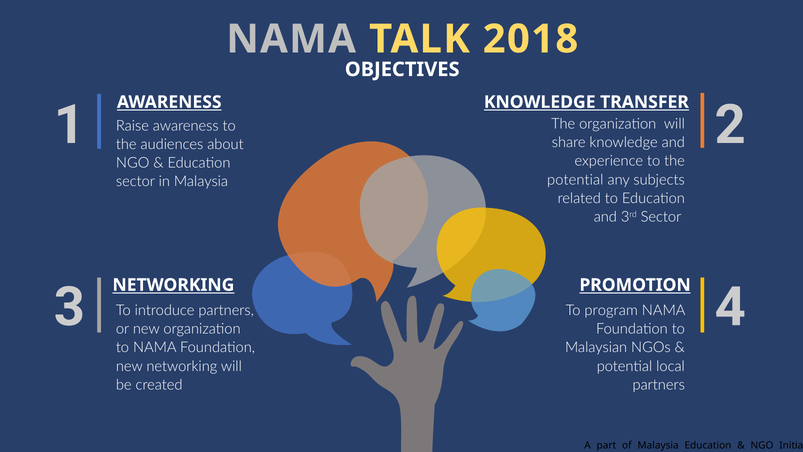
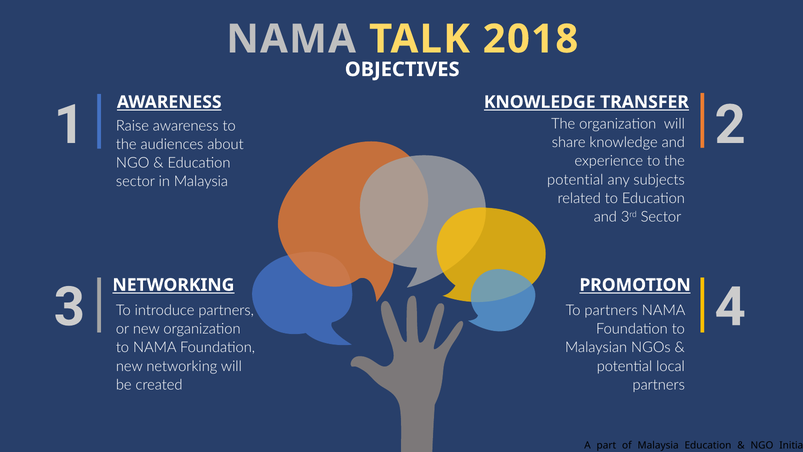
To program: program -> partners
